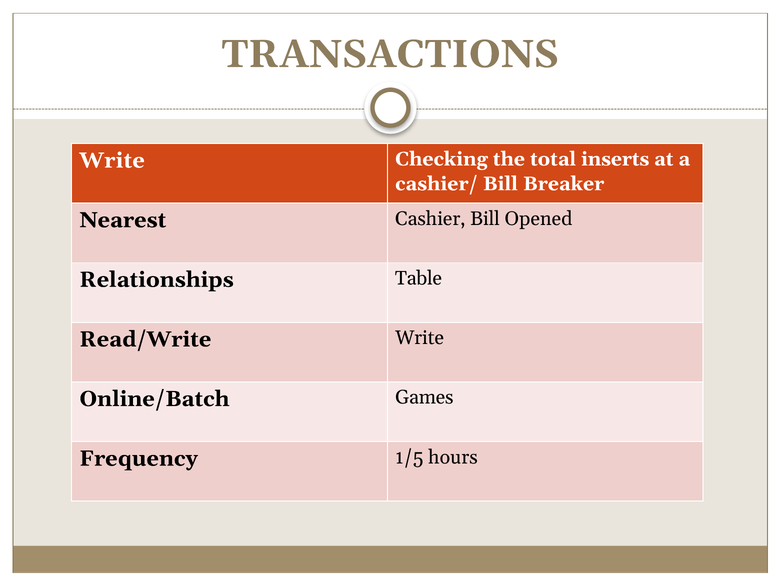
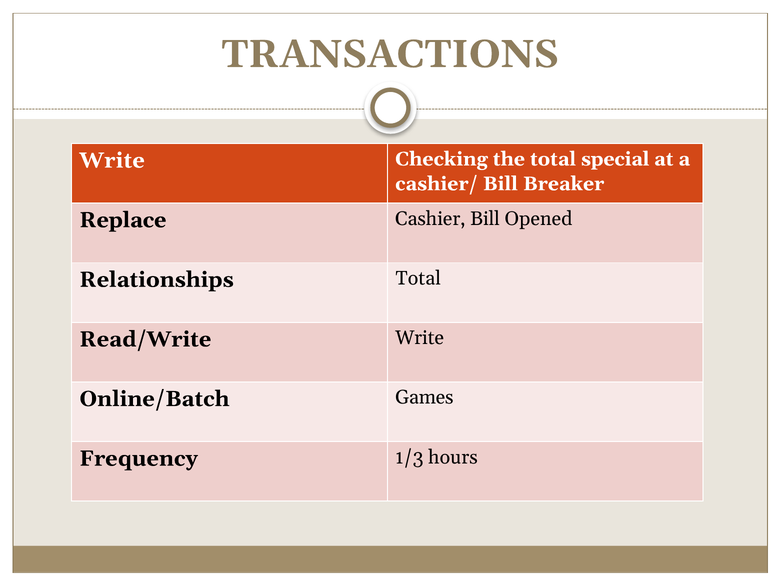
inserts: inserts -> special
Nearest: Nearest -> Replace
Relationships Table: Table -> Total
1/5: 1/5 -> 1/3
